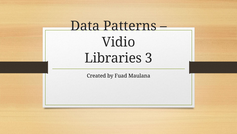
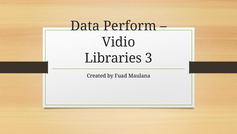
Patterns: Patterns -> Perform
